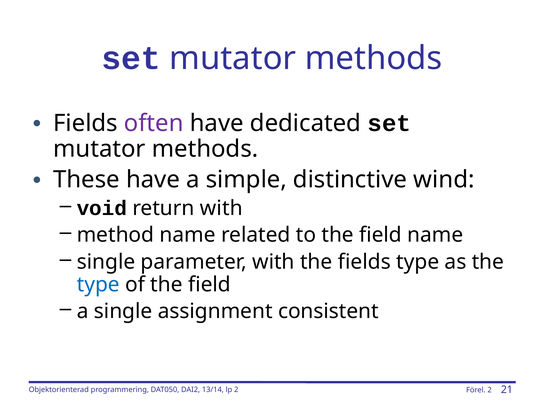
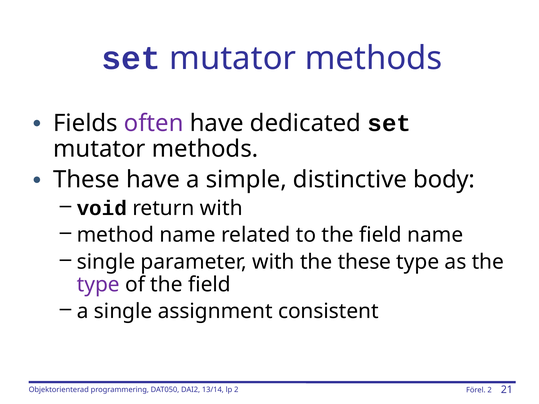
wind: wind -> body
the fields: fields -> these
type at (98, 285) colour: blue -> purple
